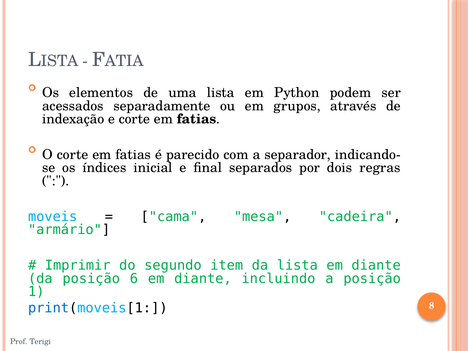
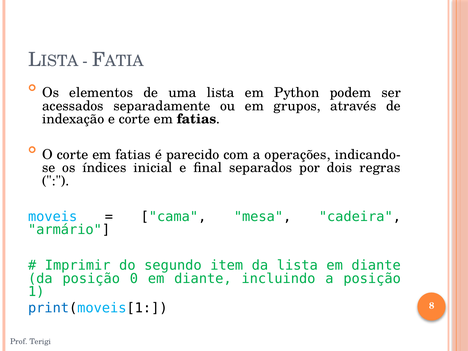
separador: separador -> operações
6: 6 -> 0
